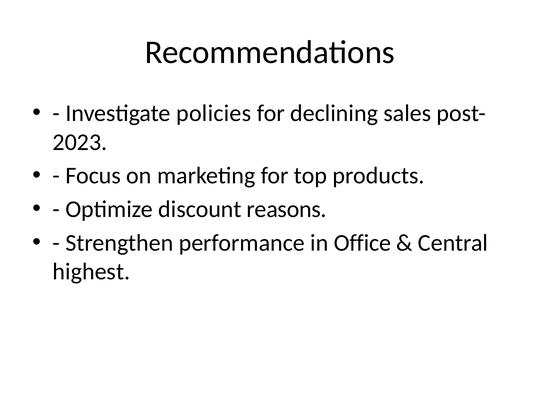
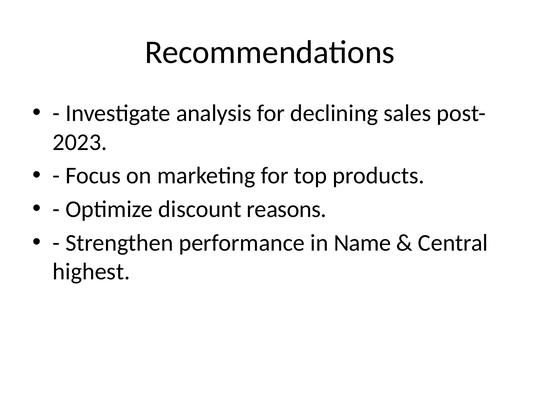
policies: policies -> analysis
Office: Office -> Name
